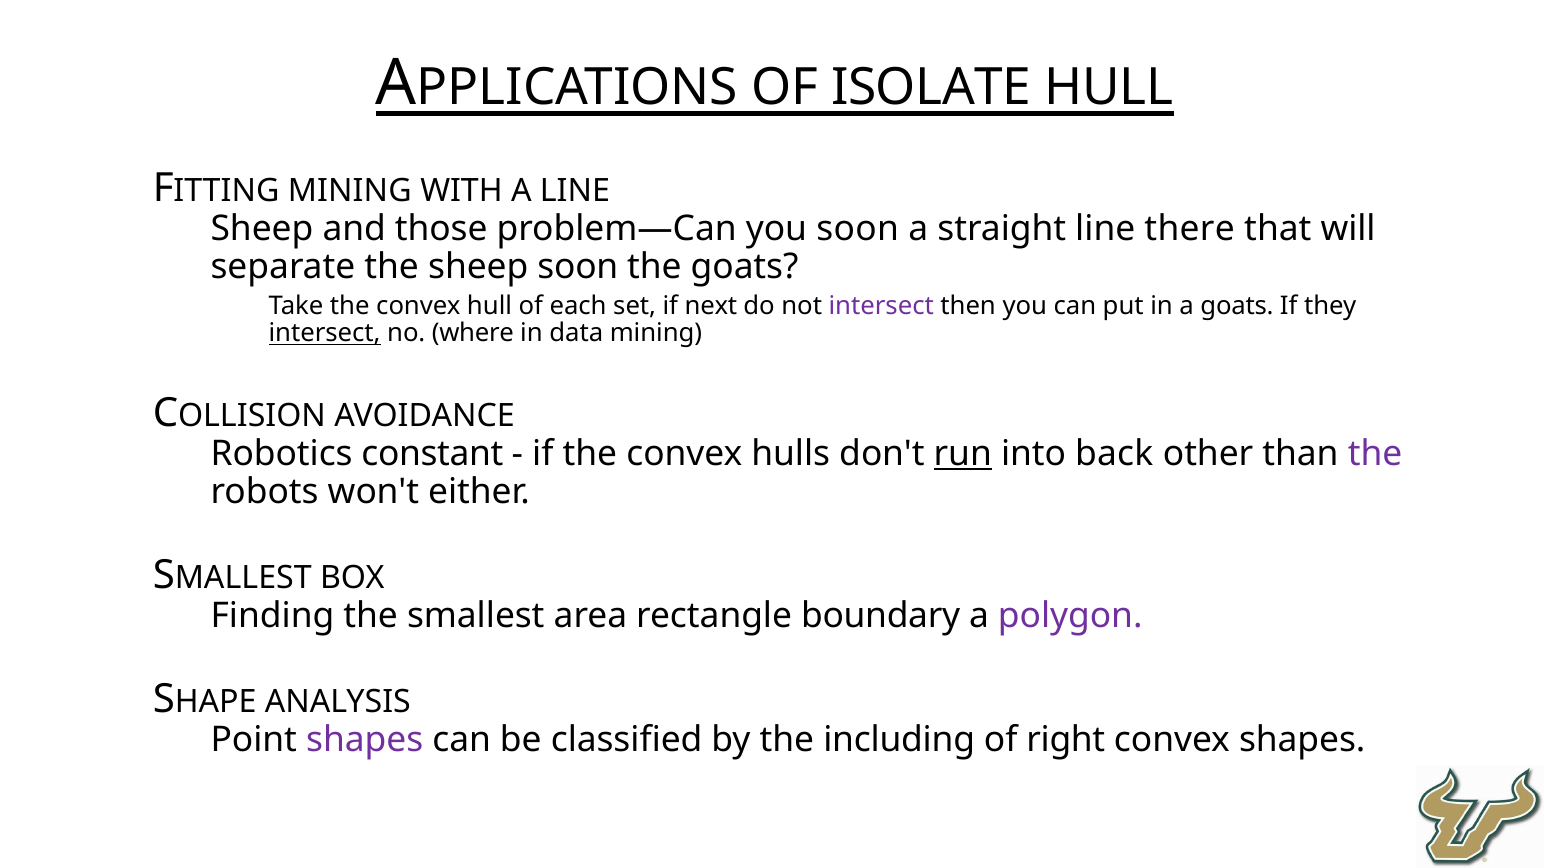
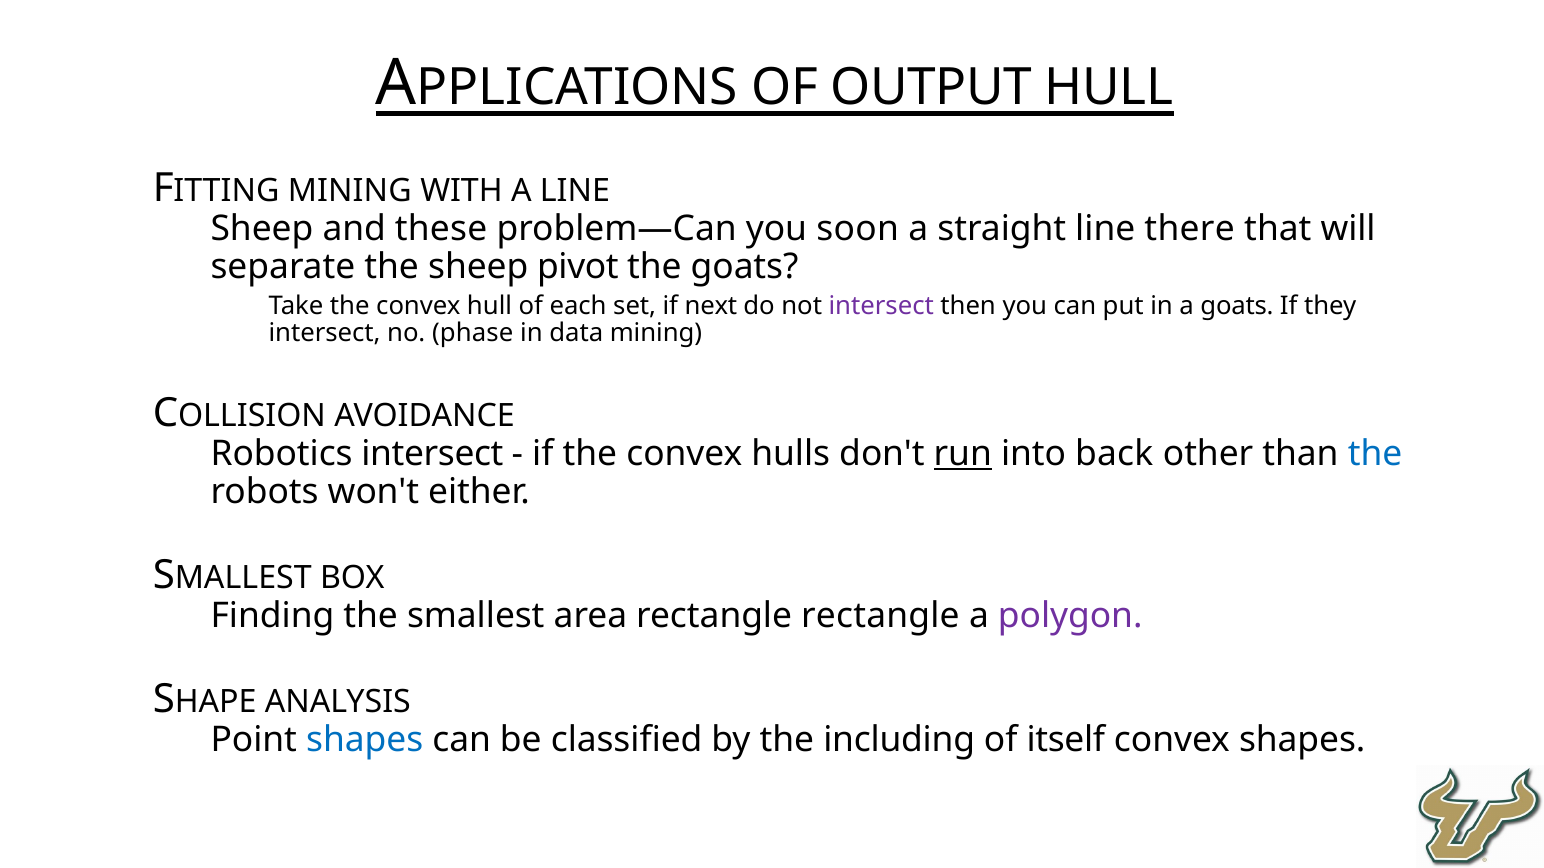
ISOLATE: ISOLATE -> OUTPUT
those: those -> these
sheep soon: soon -> pivot
intersect at (325, 334) underline: present -> none
where: where -> phase
Robotics constant: constant -> intersect
the at (1375, 454) colour: purple -> blue
rectangle boundary: boundary -> rectangle
shapes at (365, 740) colour: purple -> blue
right: right -> itself
